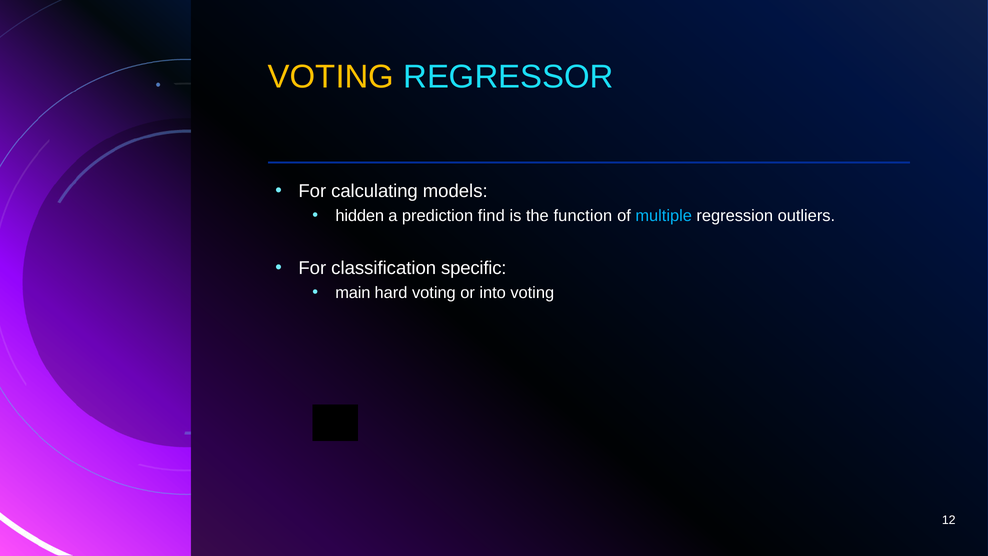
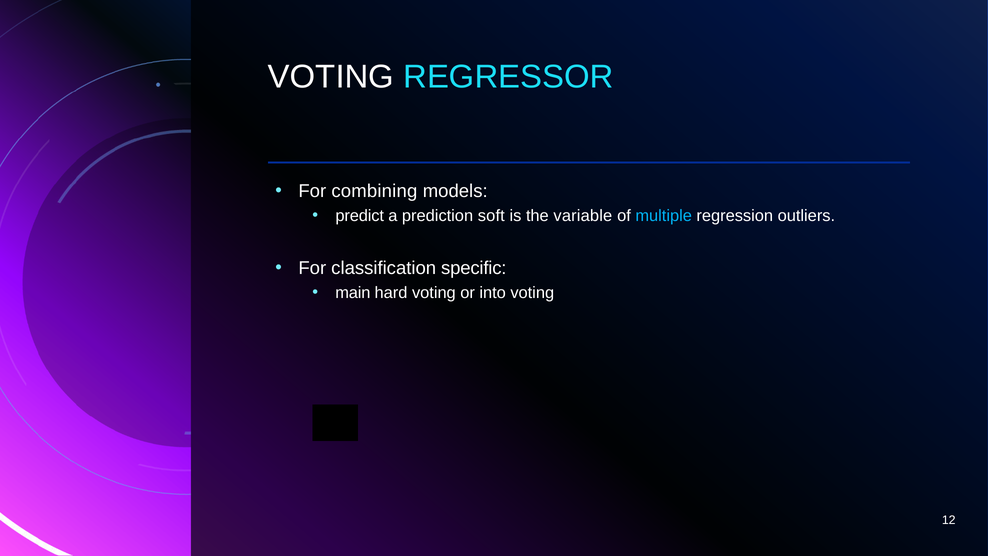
VOTING at (331, 77) colour: yellow -> white
calculating: calculating -> combining
hidden: hidden -> predict
find: find -> soft
function: function -> variable
